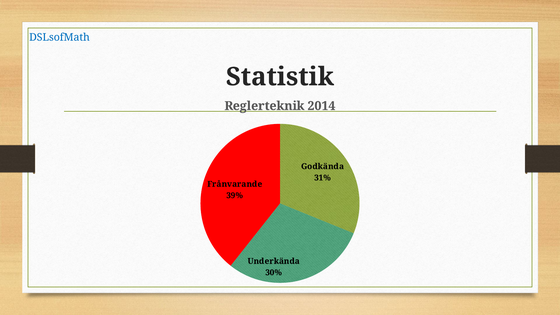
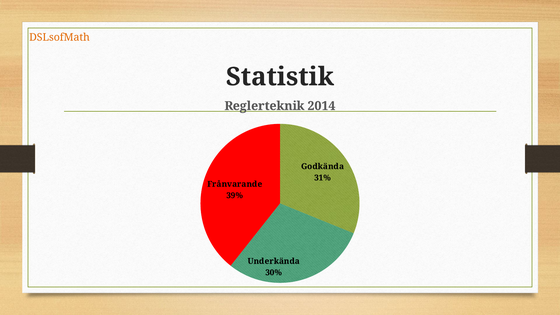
DSLsofMath colour: blue -> orange
